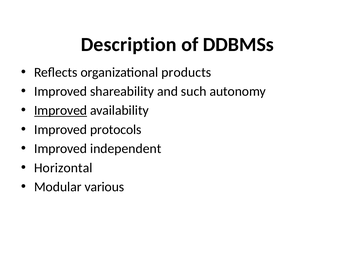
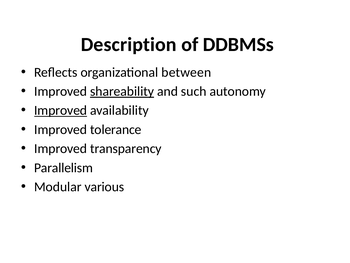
products: products -> between
shareability underline: none -> present
protocols: protocols -> tolerance
independent: independent -> transparency
Horizontal: Horizontal -> Parallelism
